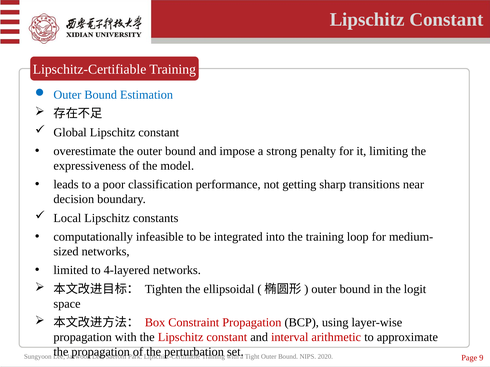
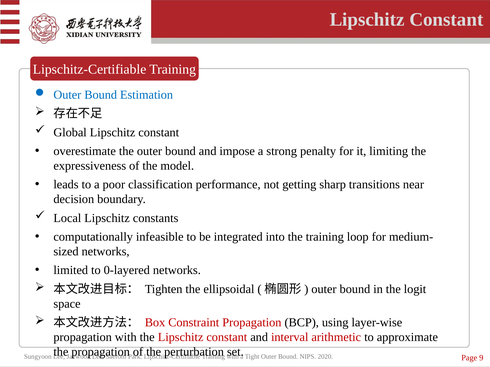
4-layered: 4-layered -> 0-layered
